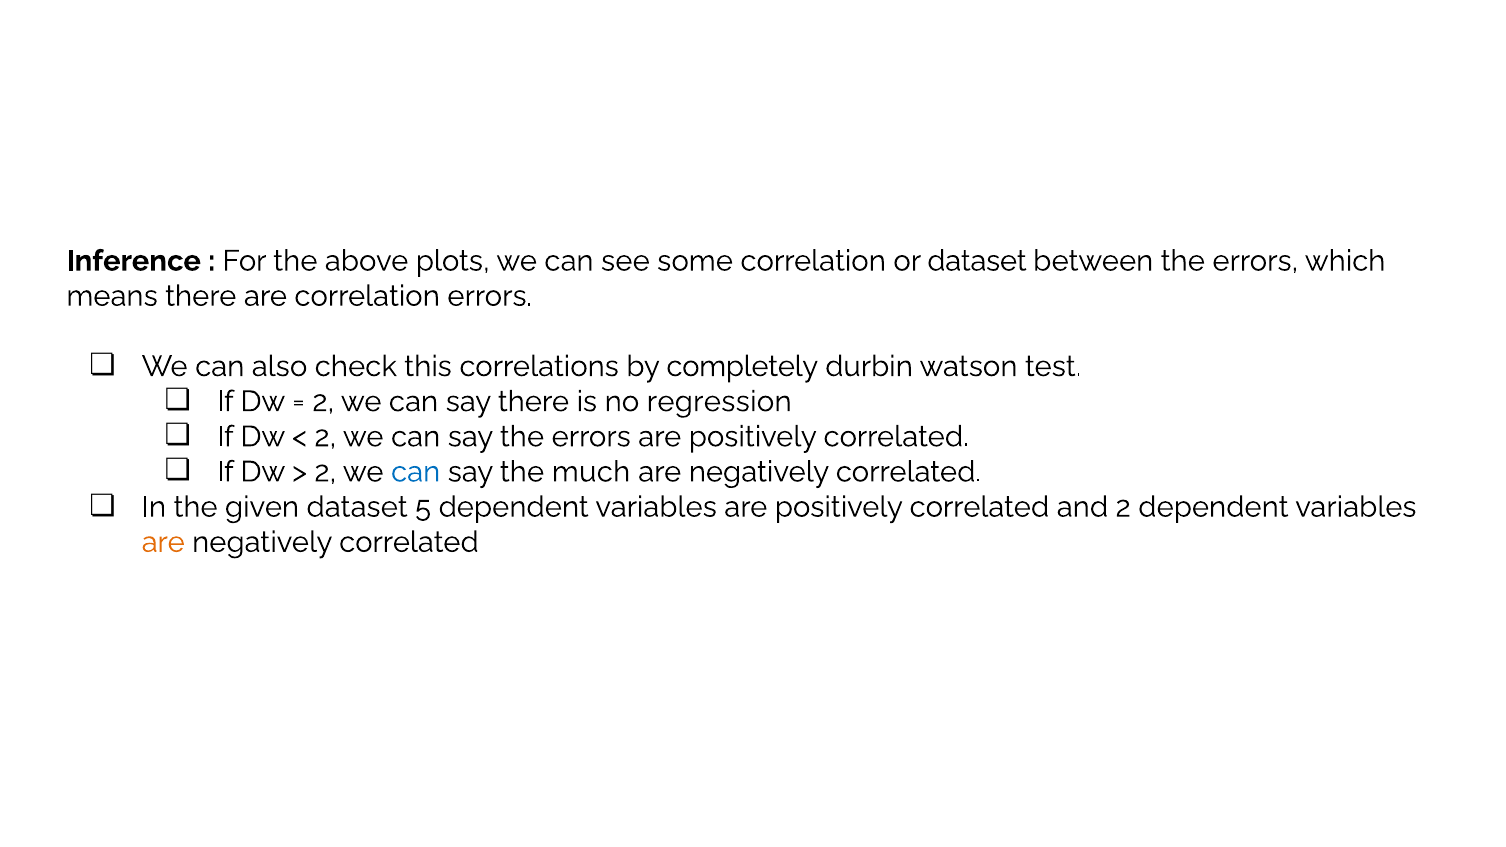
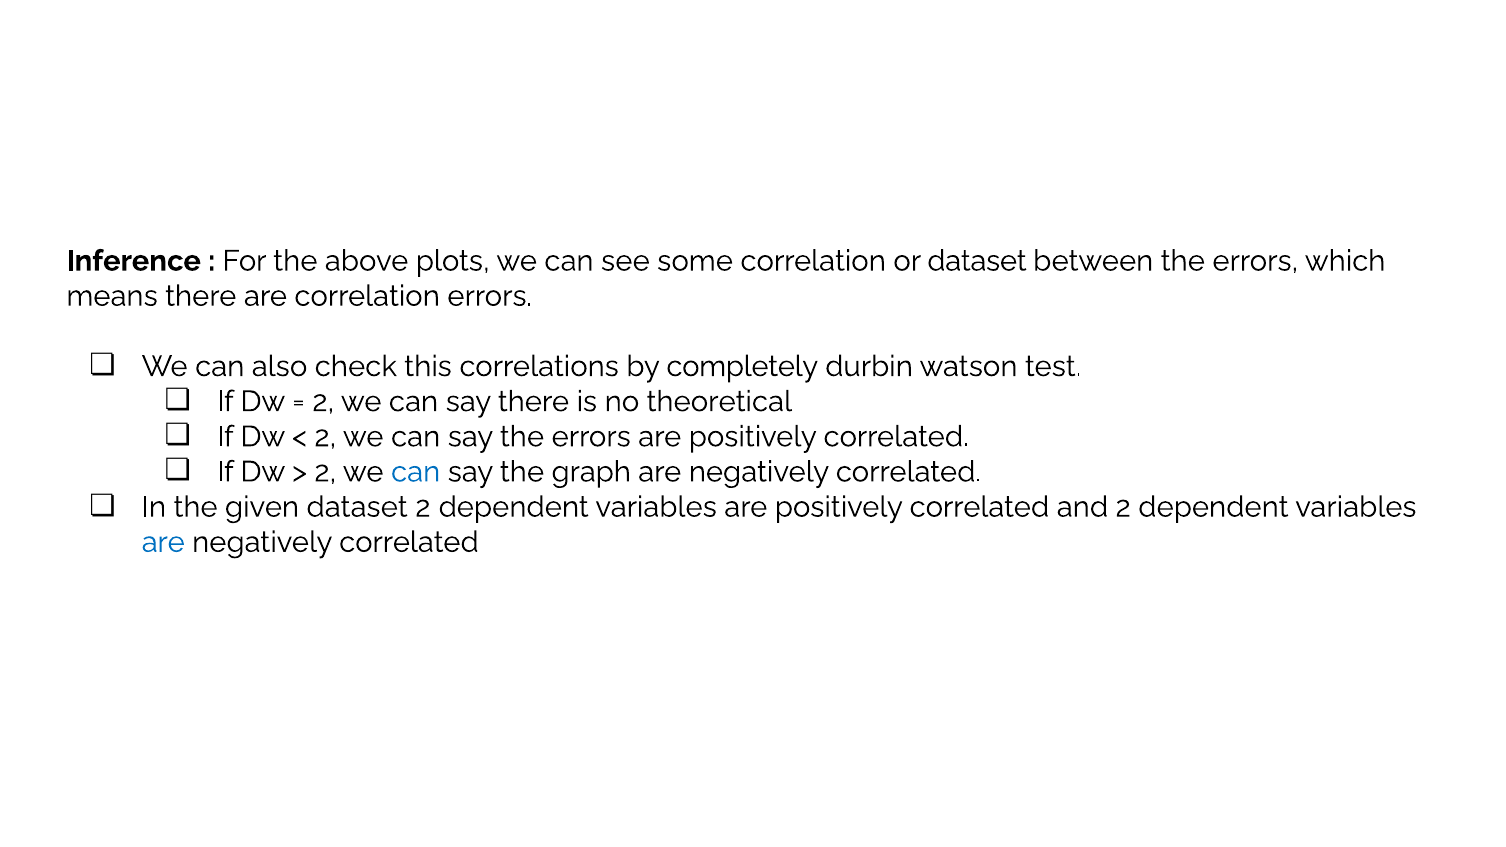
regression: regression -> theoretical
much: much -> graph
dataset 5: 5 -> 2
are at (163, 542) colour: orange -> blue
